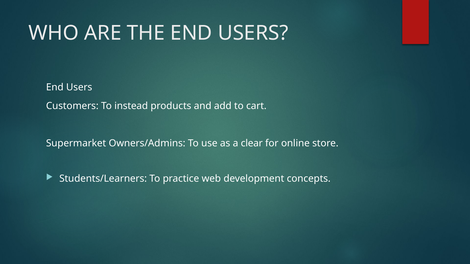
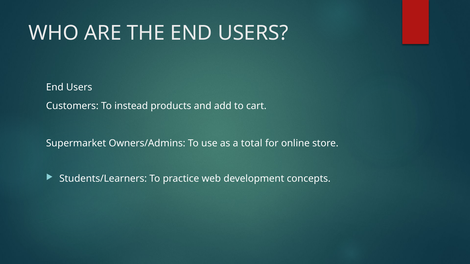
clear: clear -> total
